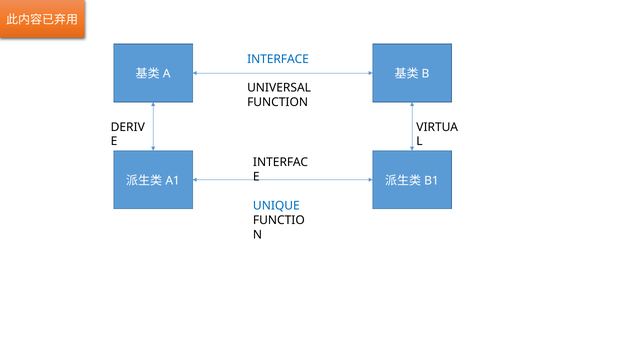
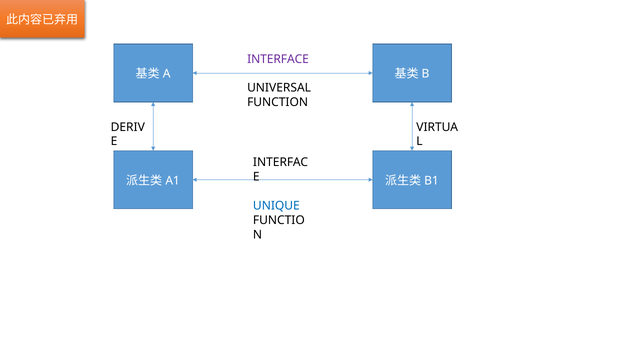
INTERFACE colour: blue -> purple
